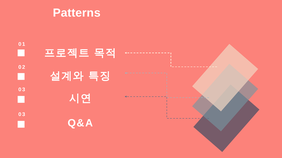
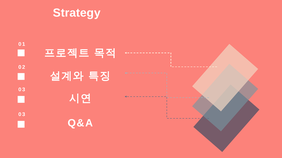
Patterns: Patterns -> Strategy
